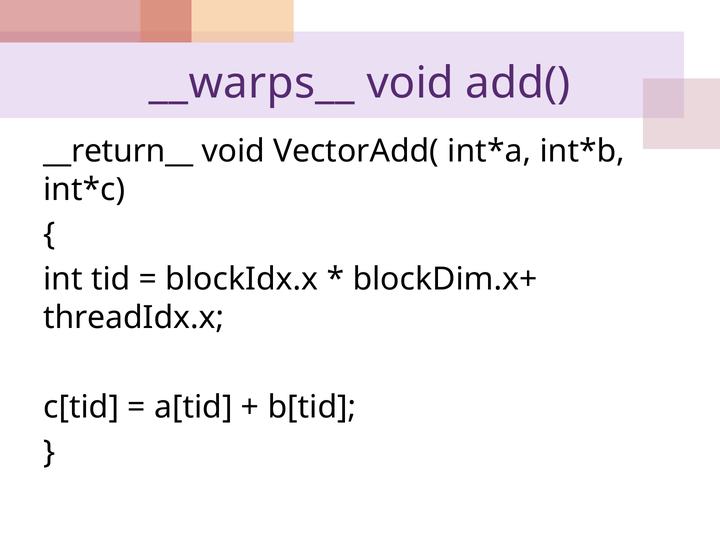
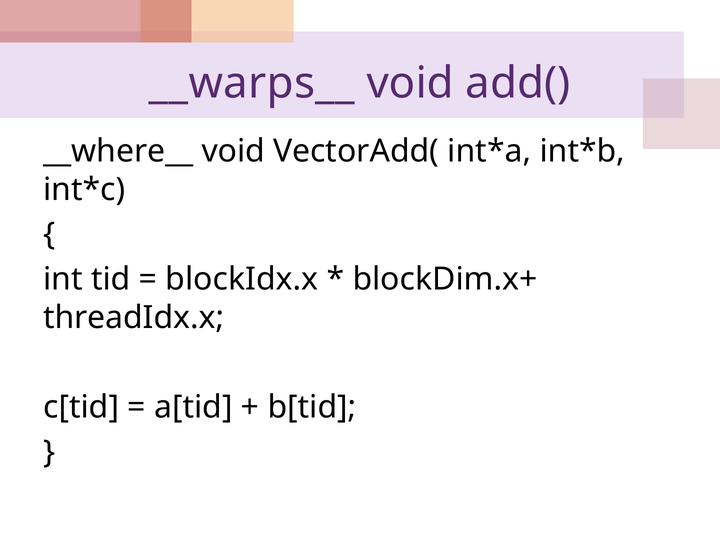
__return__: __return__ -> __where__
